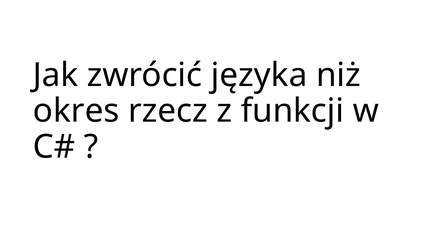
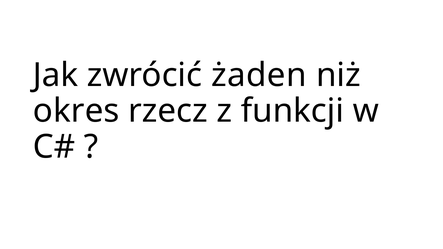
języka: języka -> żaden
